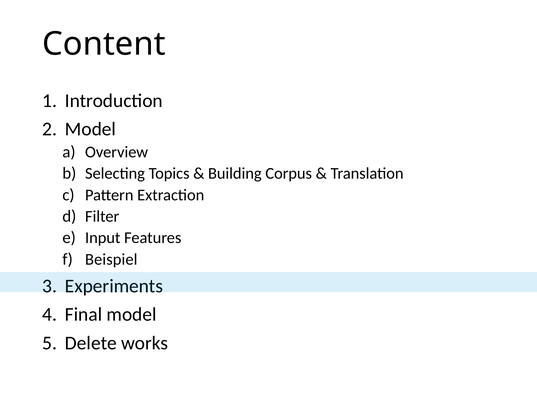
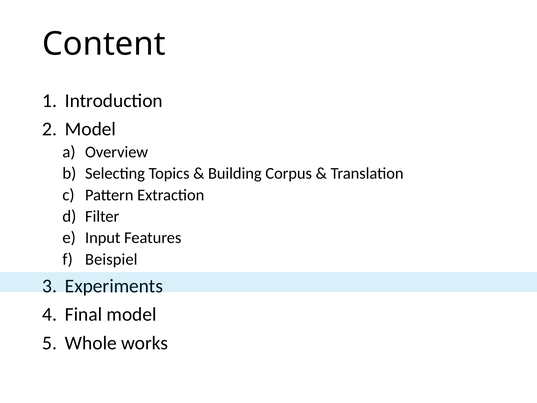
Delete: Delete -> Whole
